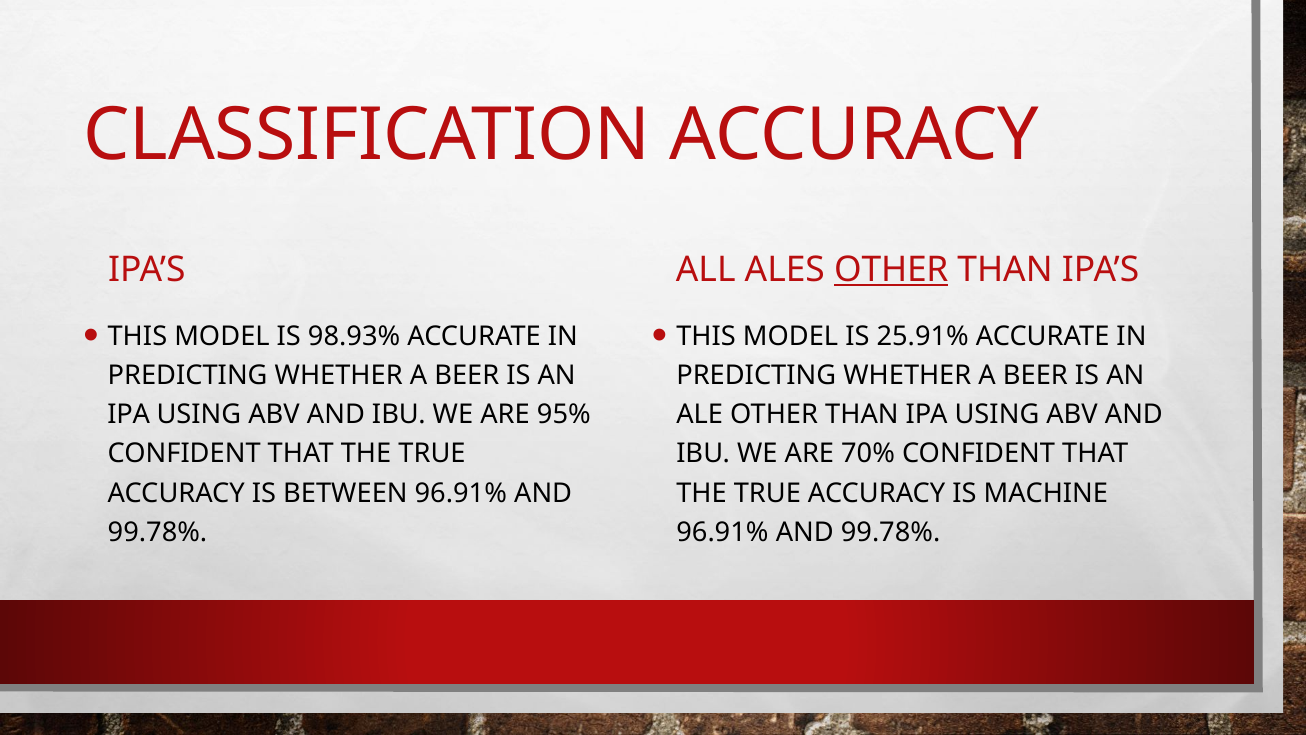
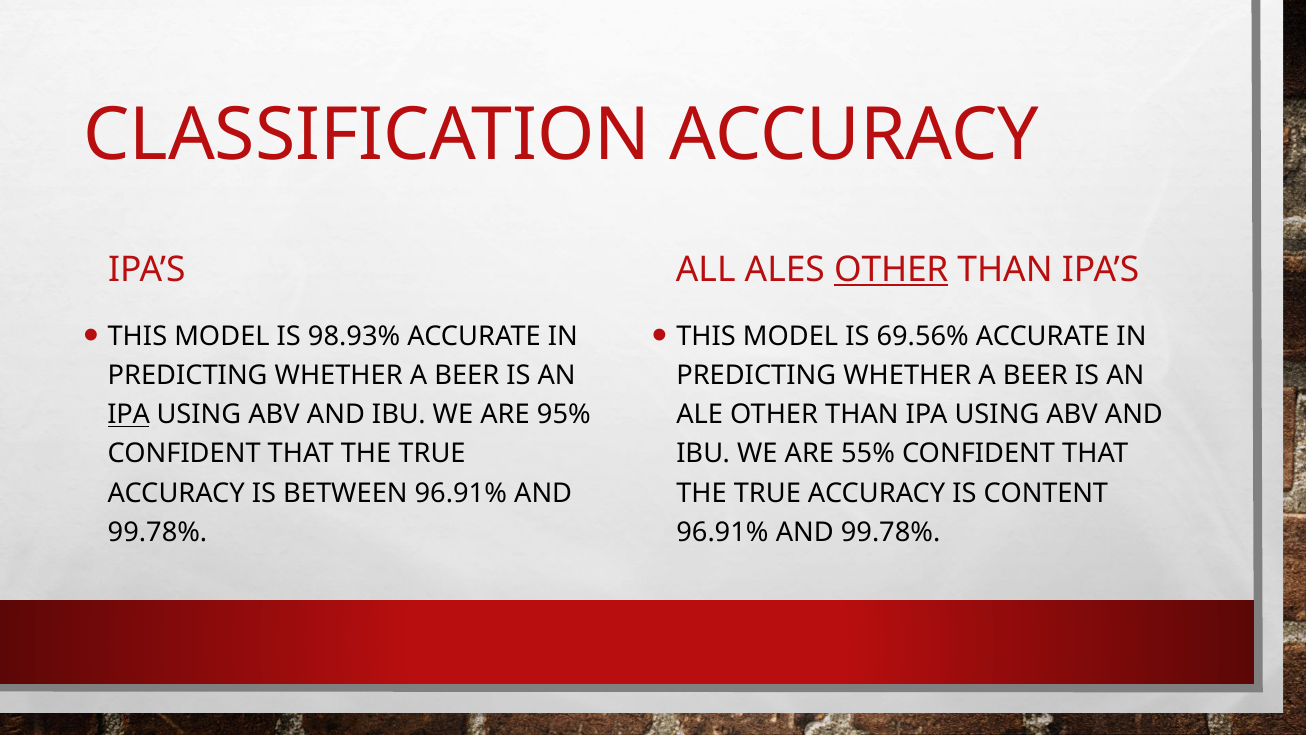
25.91%: 25.91% -> 69.56%
IPA at (129, 415) underline: none -> present
70%: 70% -> 55%
MACHINE: MACHINE -> CONTENT
